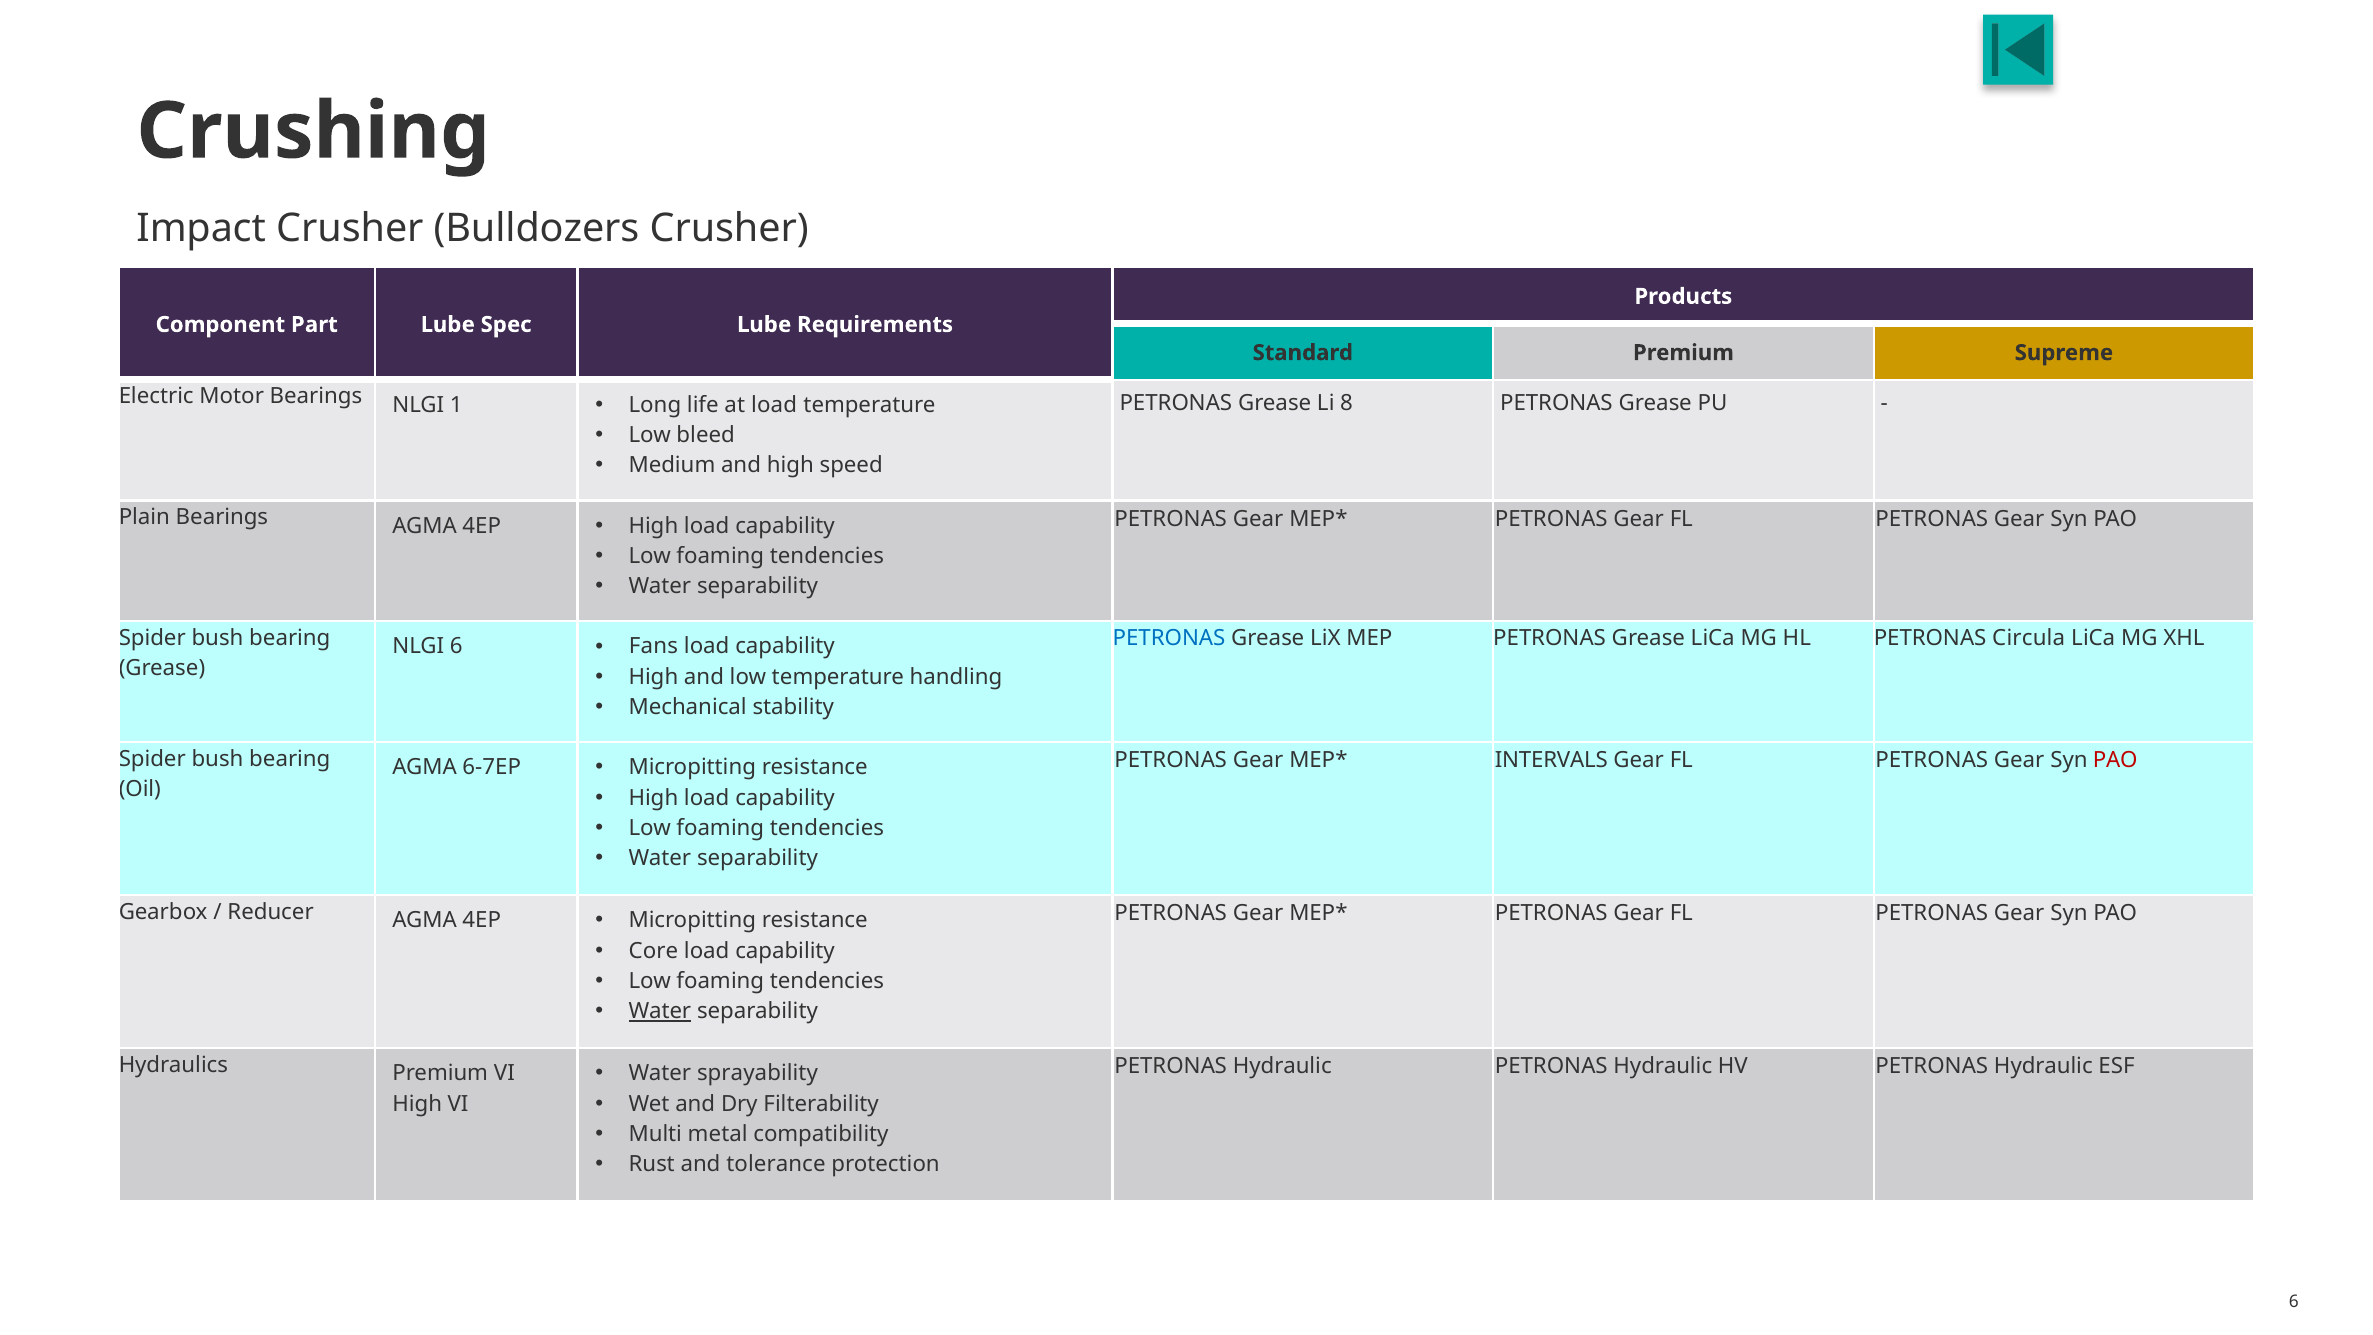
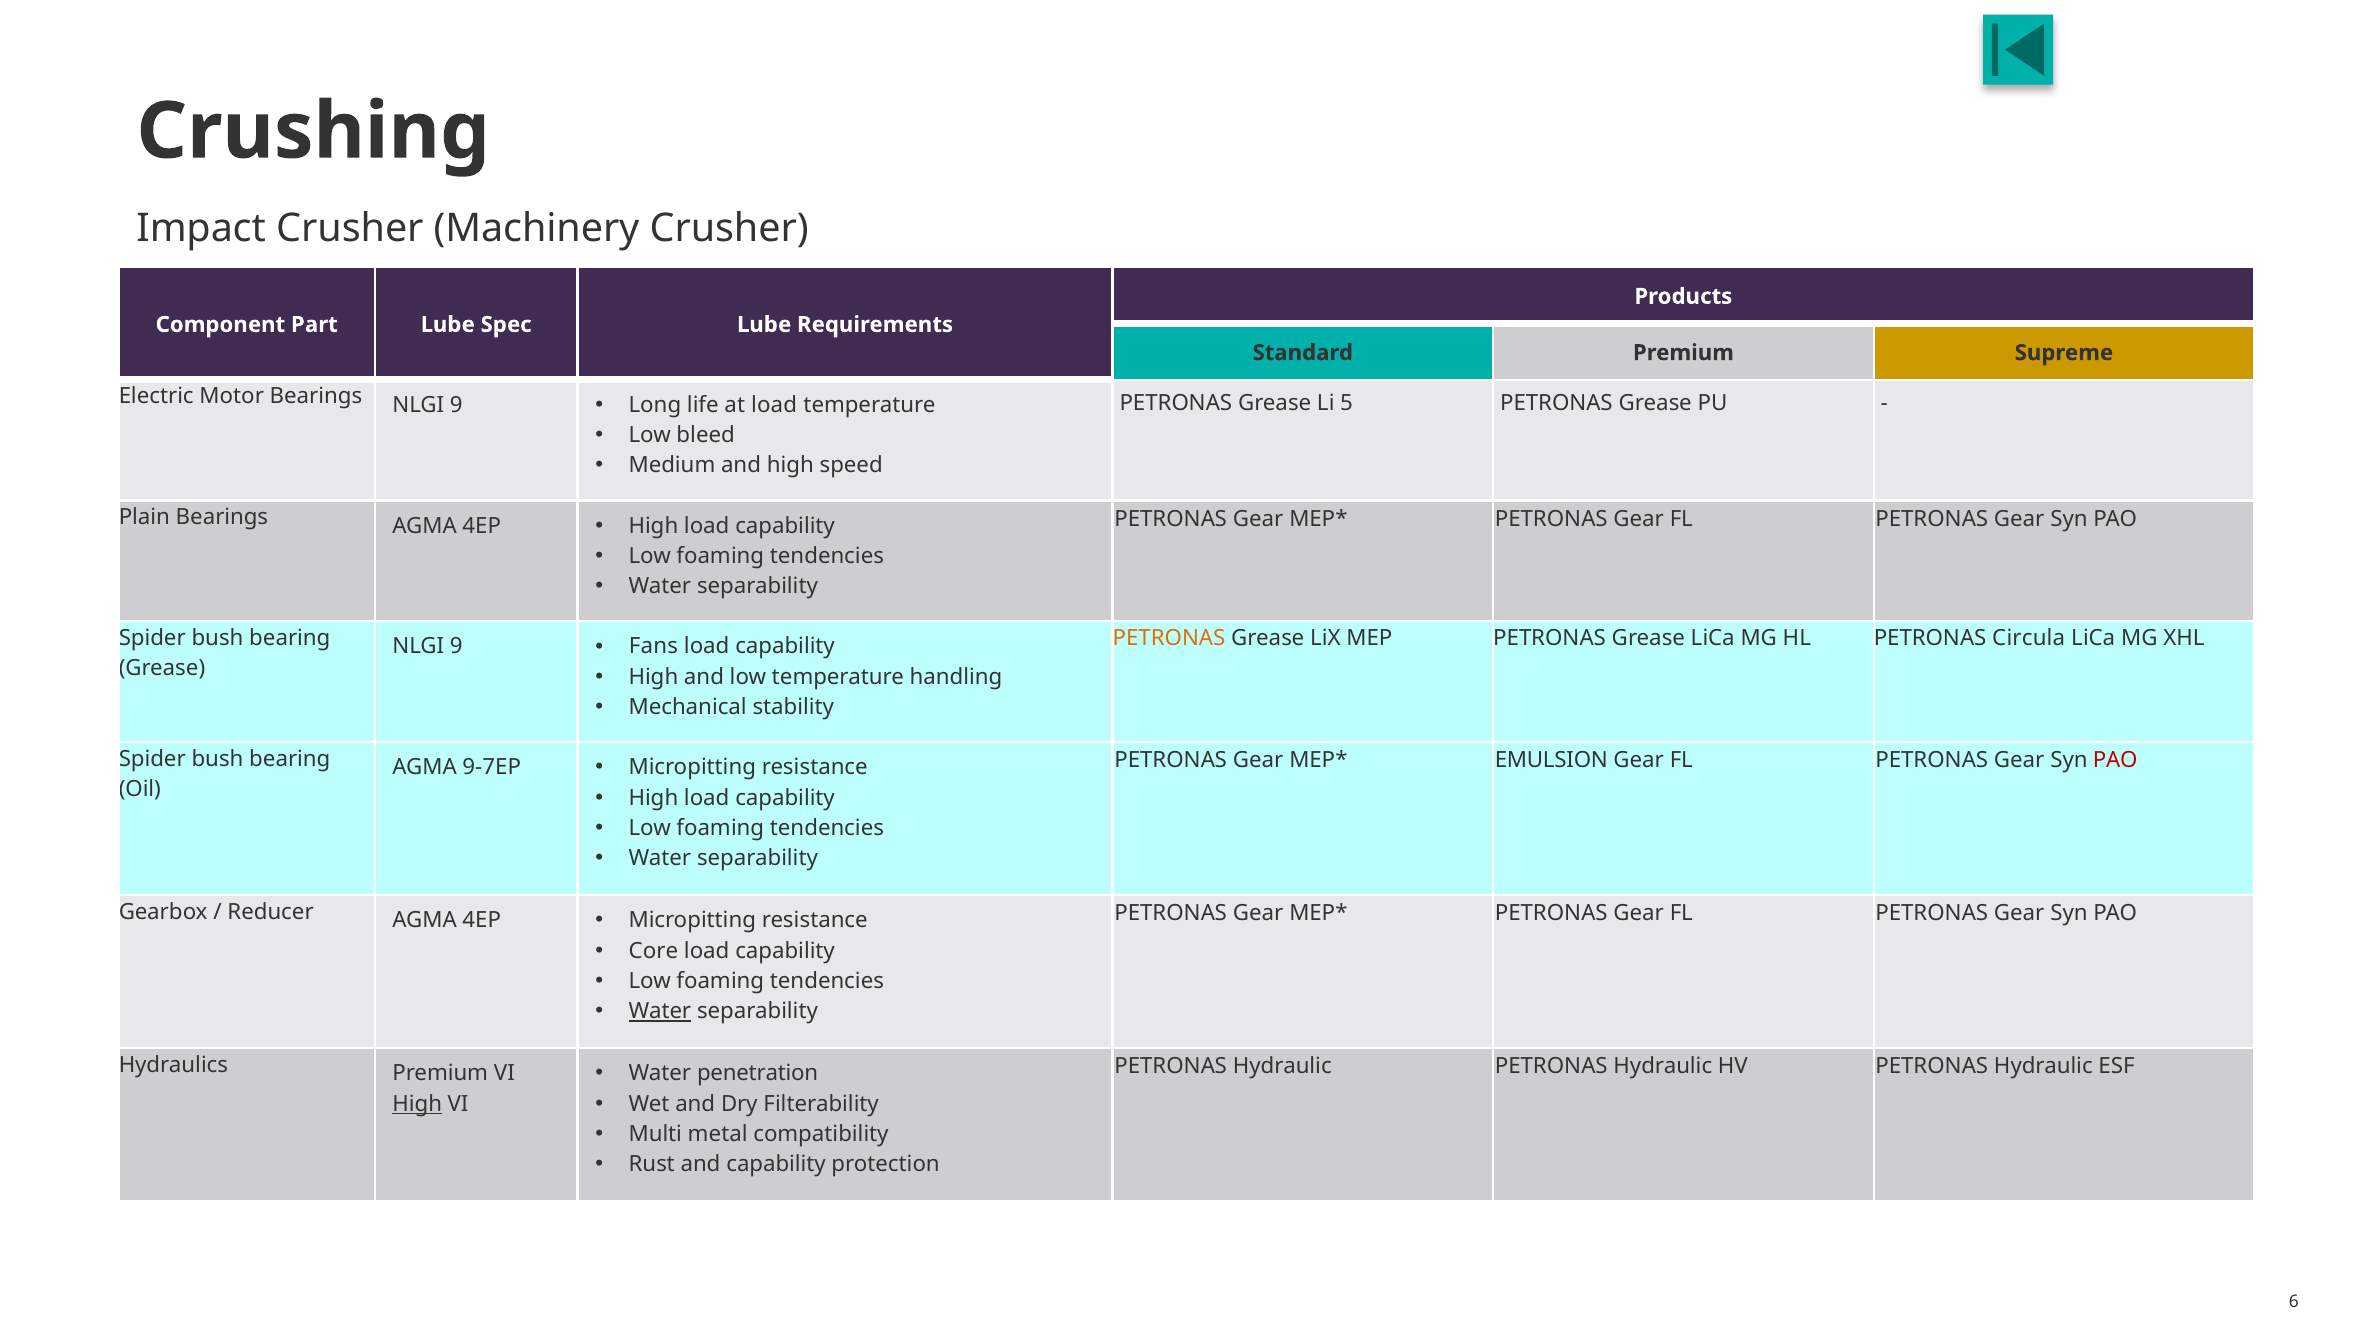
Bulldozers: Bulldozers -> Machinery
Bearings NLGI 1: 1 -> 9
8: 8 -> 5
PETRONAS at (1169, 638) colour: blue -> orange
6 at (456, 647): 6 -> 9
INTERVALS: INTERVALS -> EMULSION
6-7EP: 6-7EP -> 9-7EP
sprayability: sprayability -> penetration
High at (417, 1104) underline: none -> present
and tolerance: tolerance -> capability
